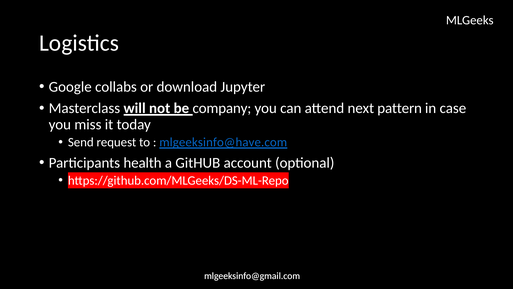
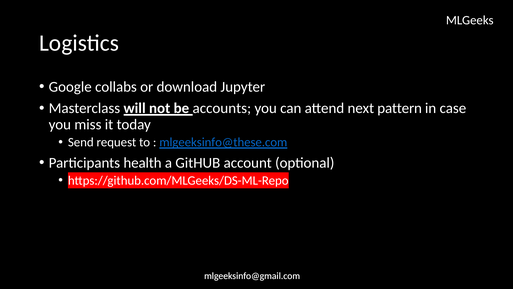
company: company -> accounts
mlgeeksinfo@have.com: mlgeeksinfo@have.com -> mlgeeksinfo@these.com
